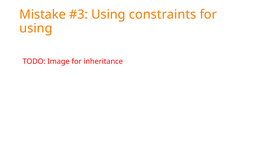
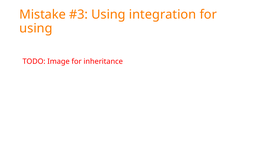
constraints: constraints -> integration
